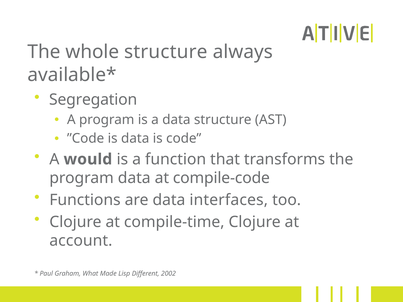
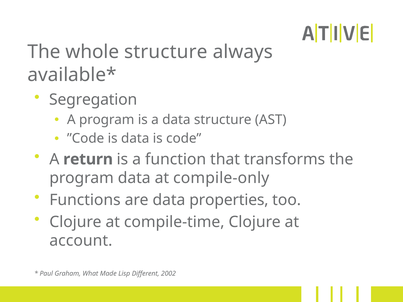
would: would -> return
compile-code: compile-code -> compile-only
interfaces: interfaces -> properties
